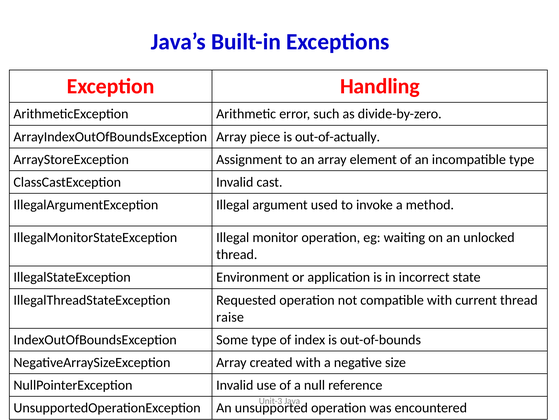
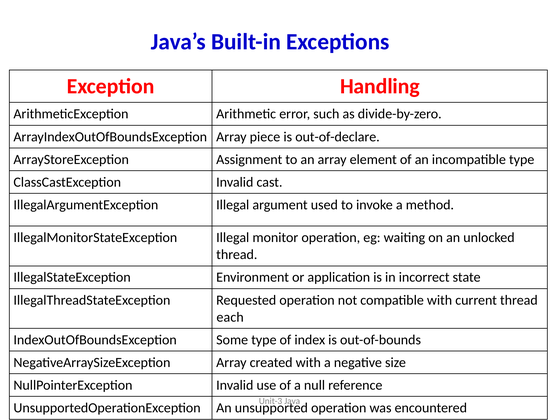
out-of-actually: out-of-actually -> out-of-declare
raise: raise -> each
